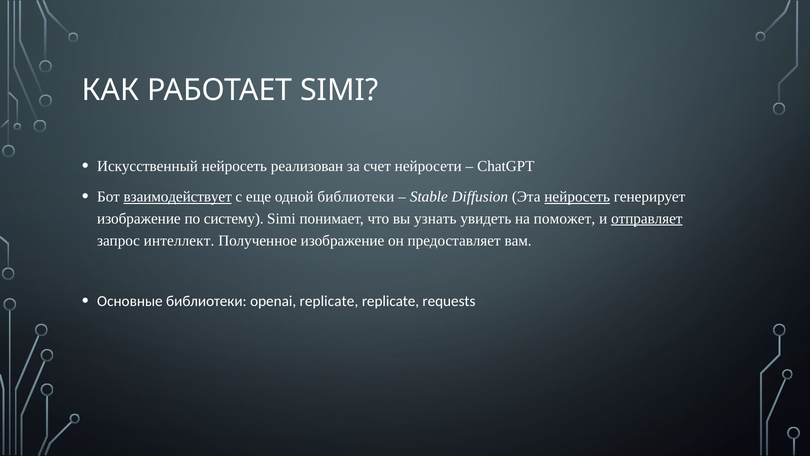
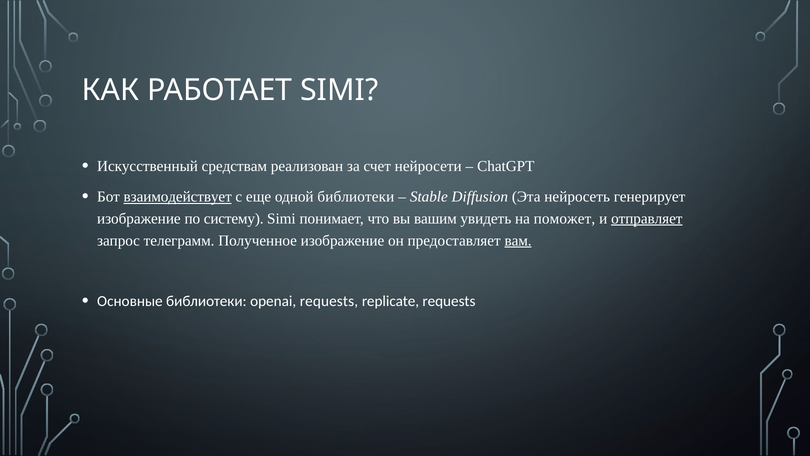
Искусственный нейросеть: нейросеть -> средствам
нейросеть at (577, 197) underline: present -> none
узнать: узнать -> вашим
интеллект: интеллект -> телеграмм
вам underline: none -> present
openai replicate: replicate -> requests
